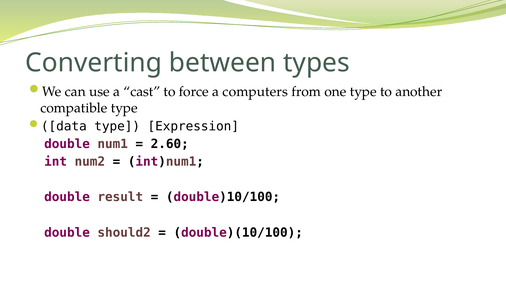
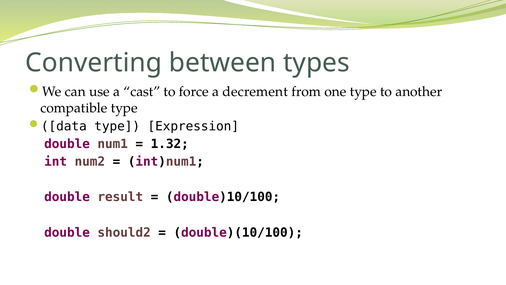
computers: computers -> decrement
2.60: 2.60 -> 1.32
